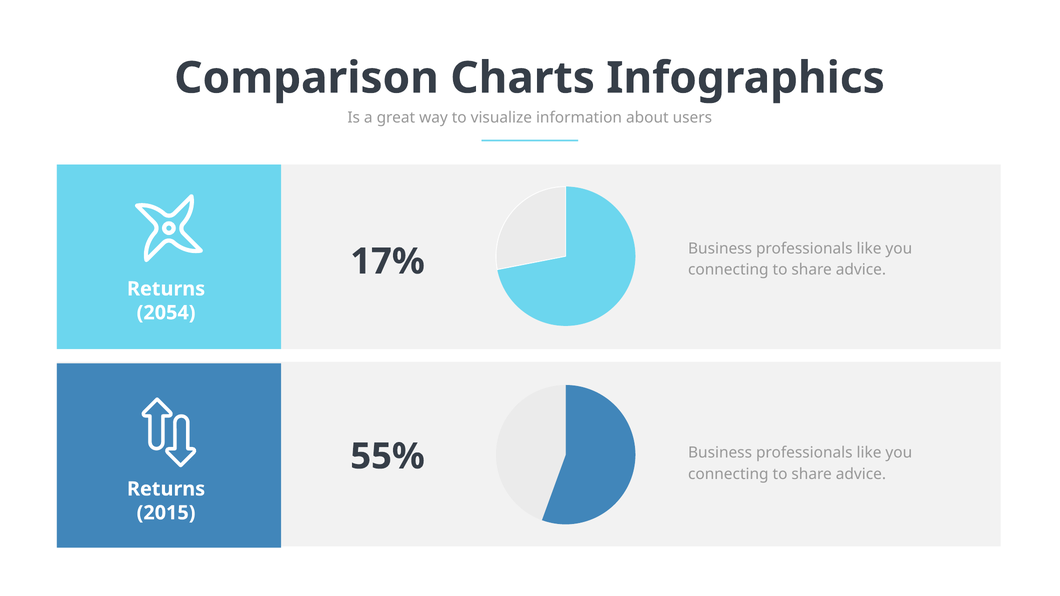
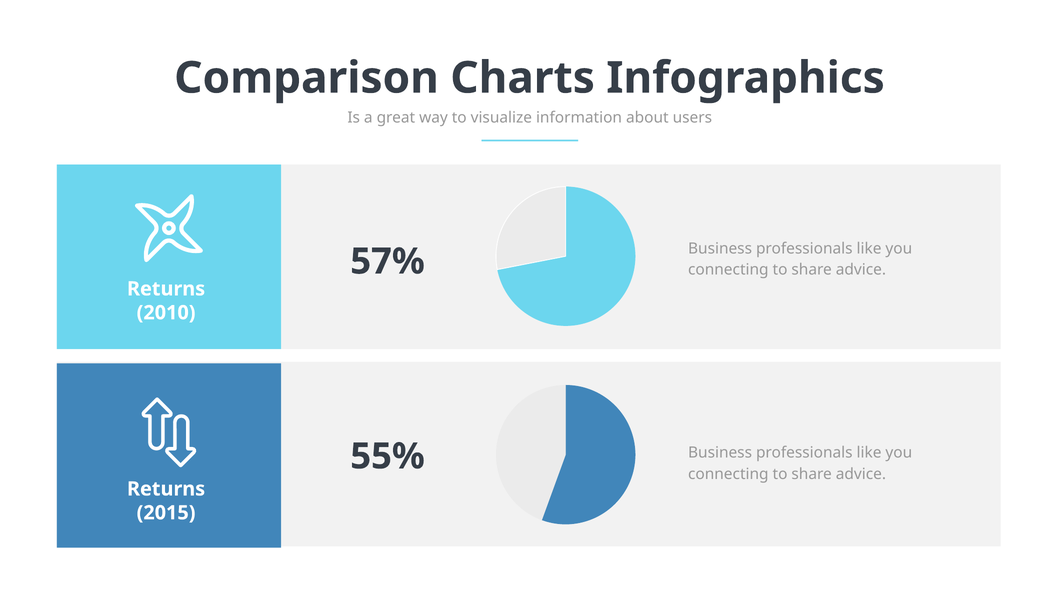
17%: 17% -> 57%
2054: 2054 -> 2010
